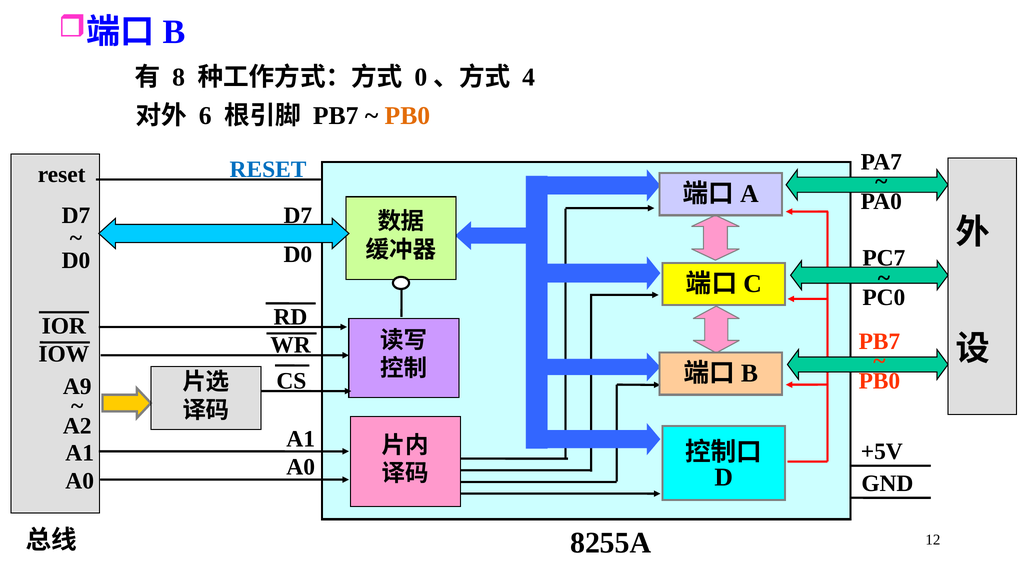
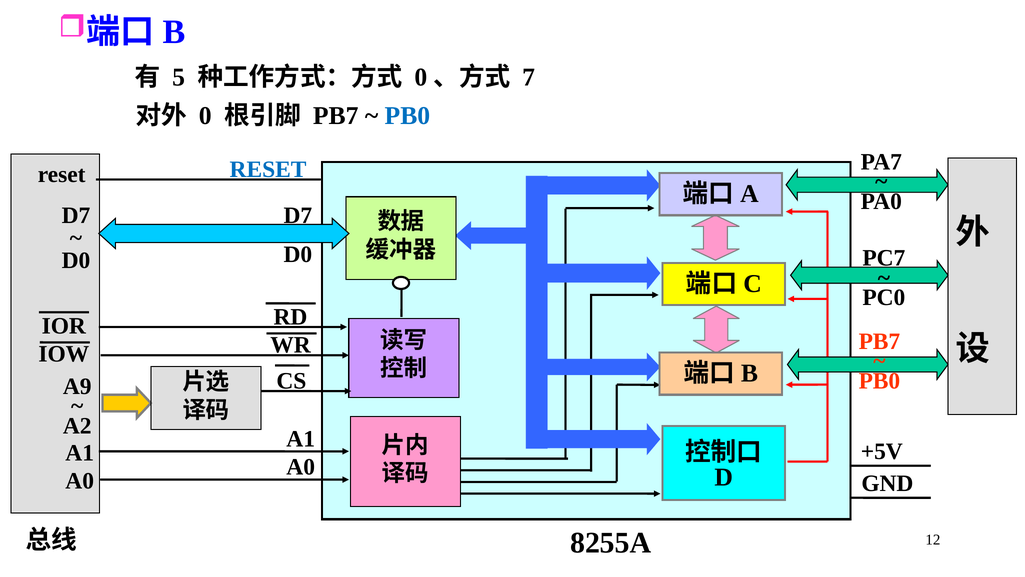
8: 8 -> 5
4: 4 -> 7
6: 6 -> 0
PB0 at (407, 116) colour: orange -> blue
